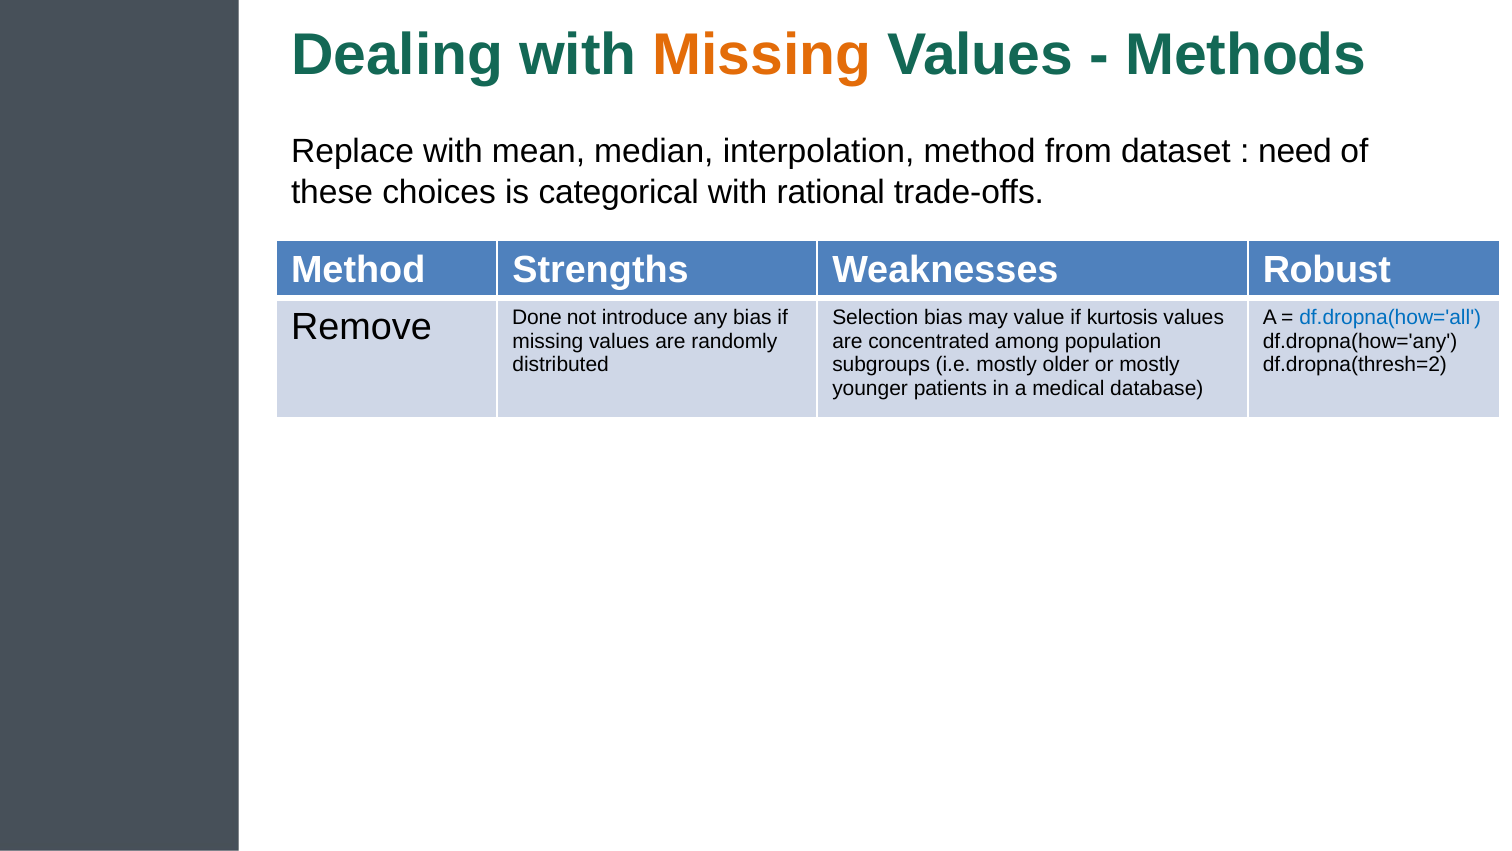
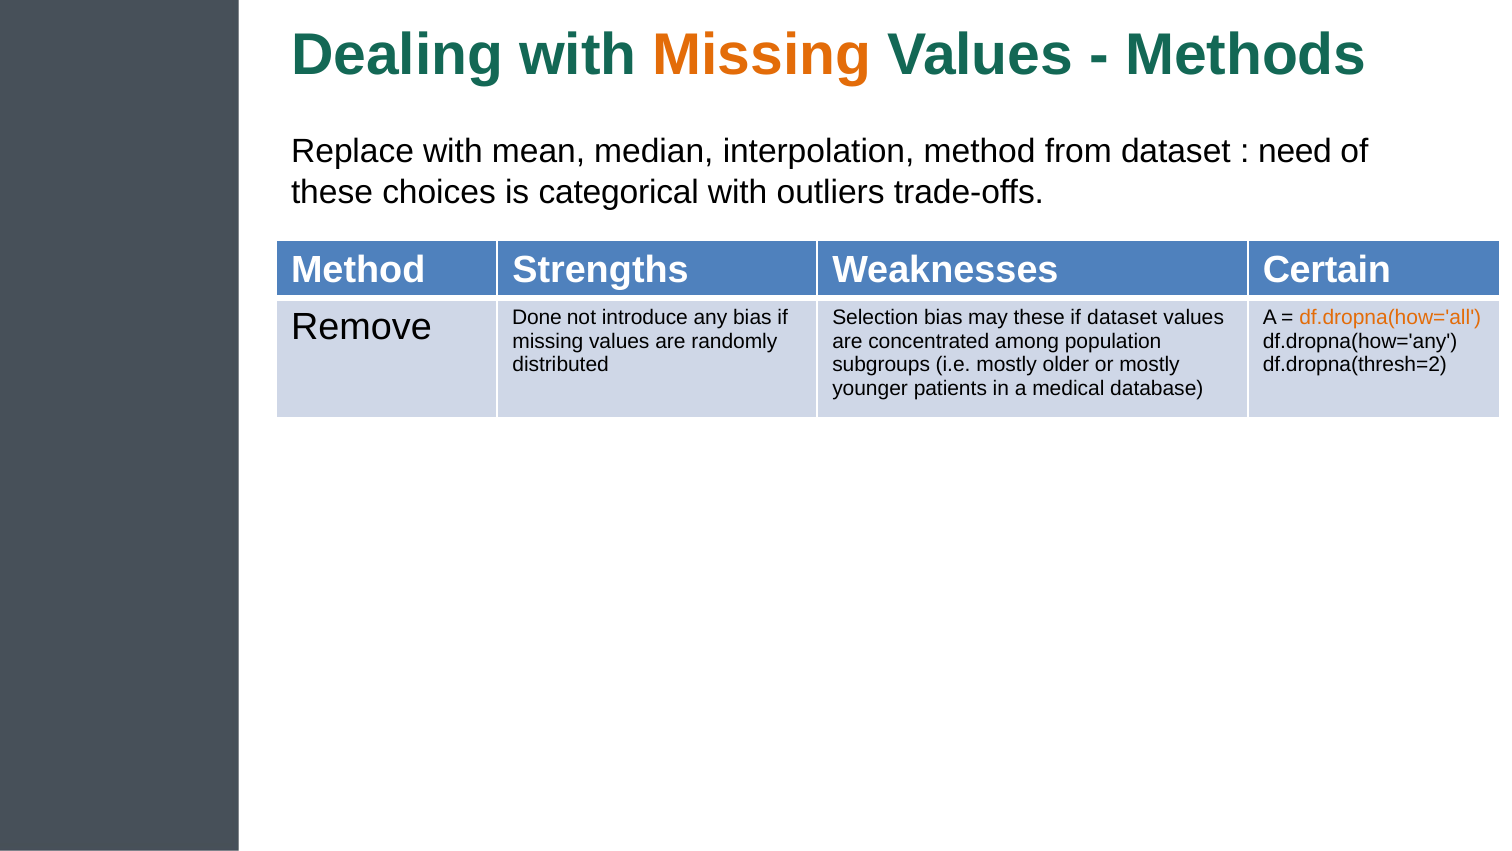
rational: rational -> outliers
Robust: Robust -> Certain
may value: value -> these
if kurtosis: kurtosis -> dataset
df.dropna(how='all colour: blue -> orange
